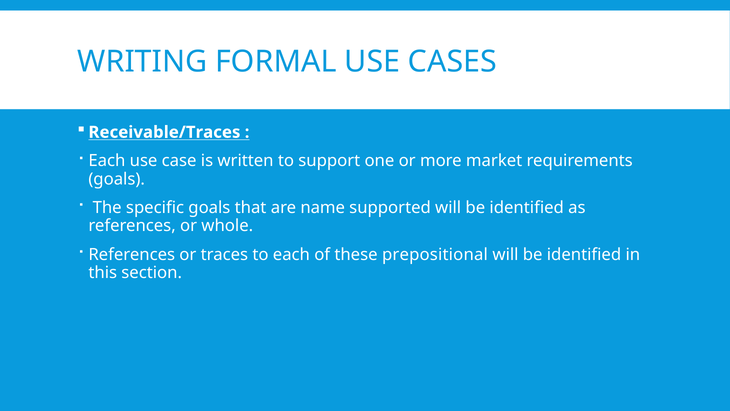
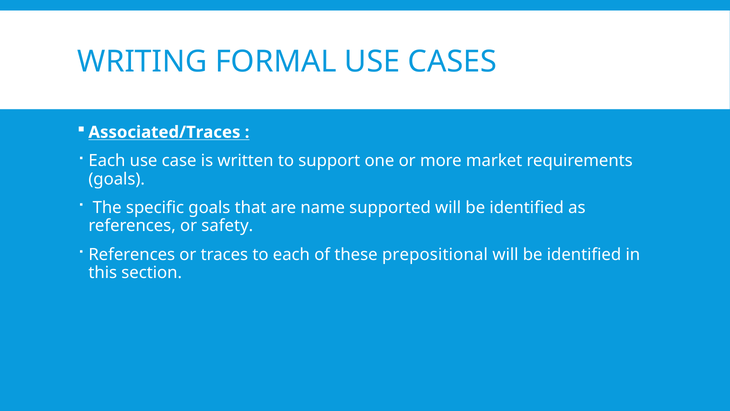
Receivable/Traces: Receivable/Traces -> Associated/Traces
whole: whole -> safety
